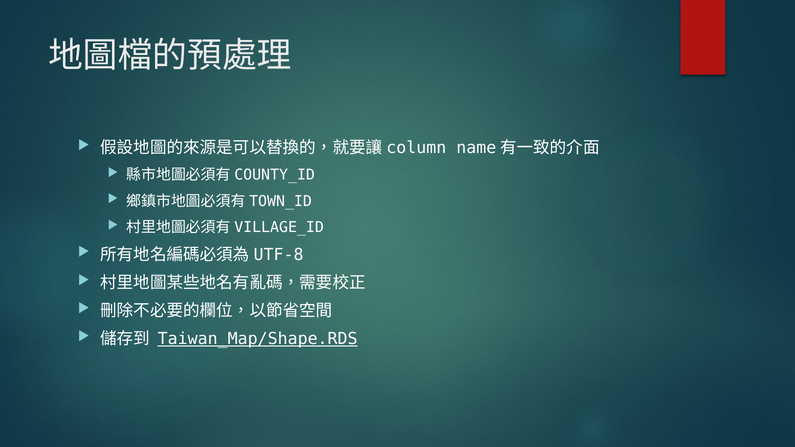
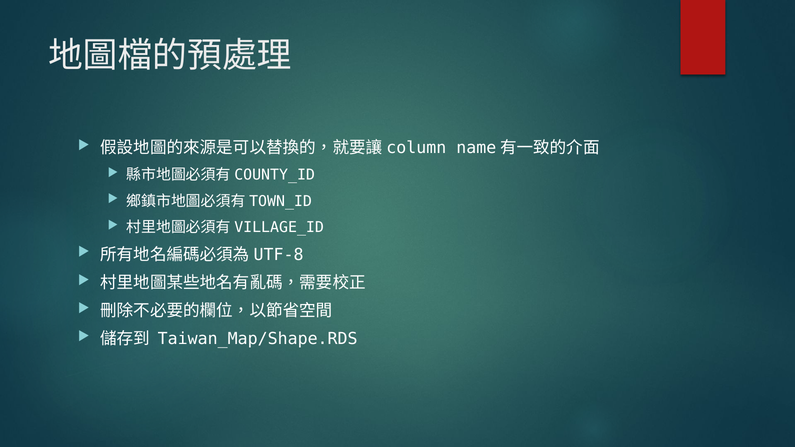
Taiwan_Map/Shape.RDS underline: present -> none
